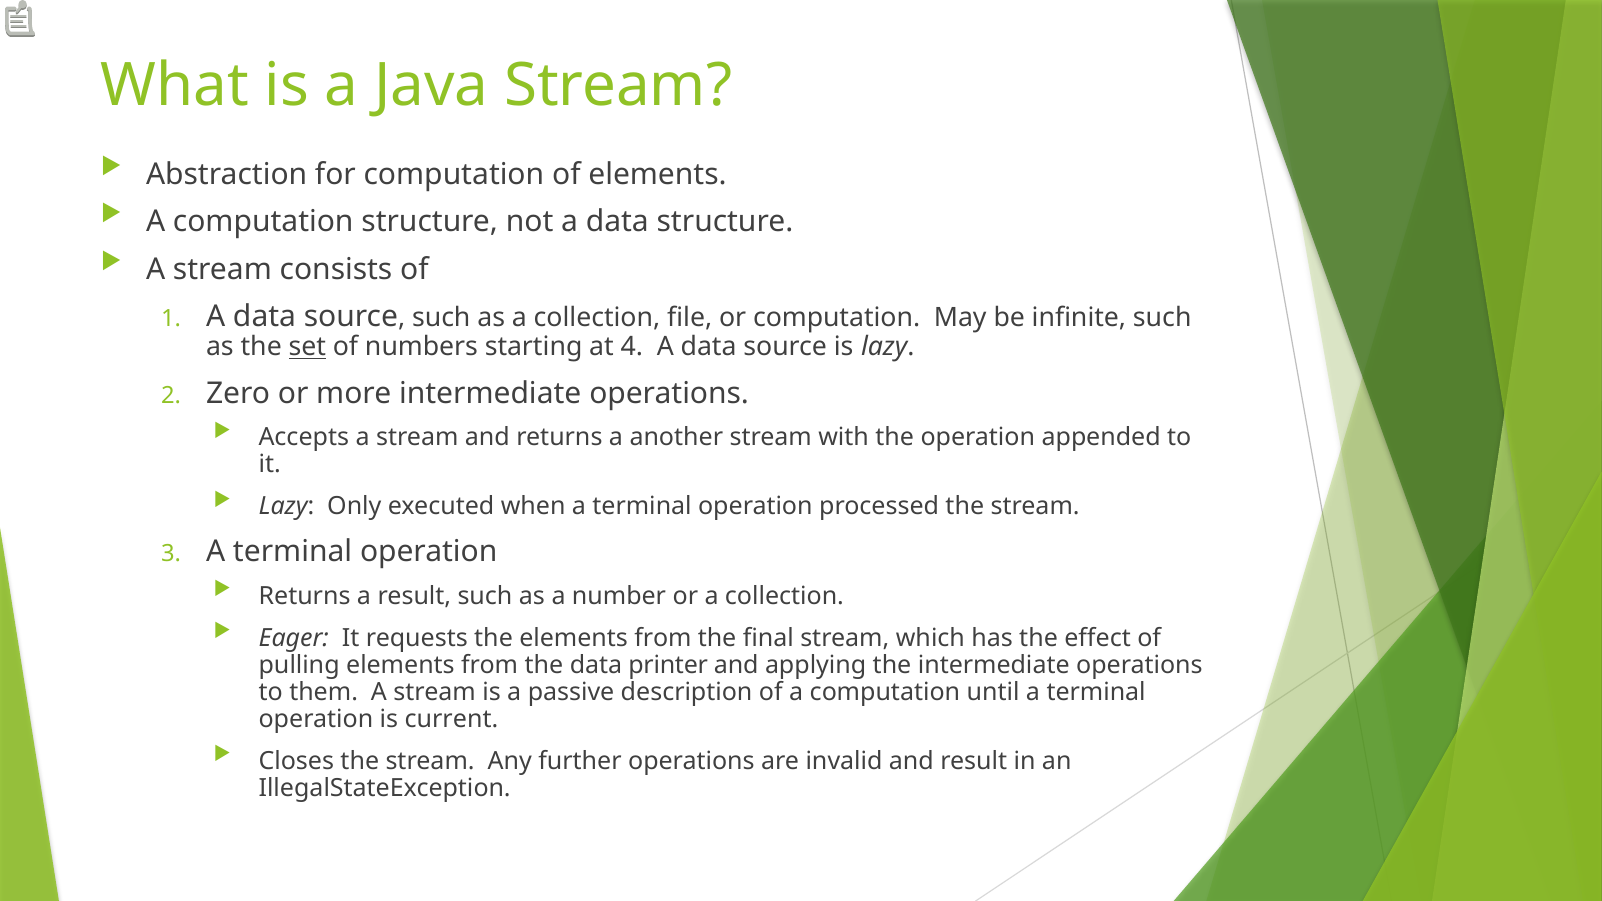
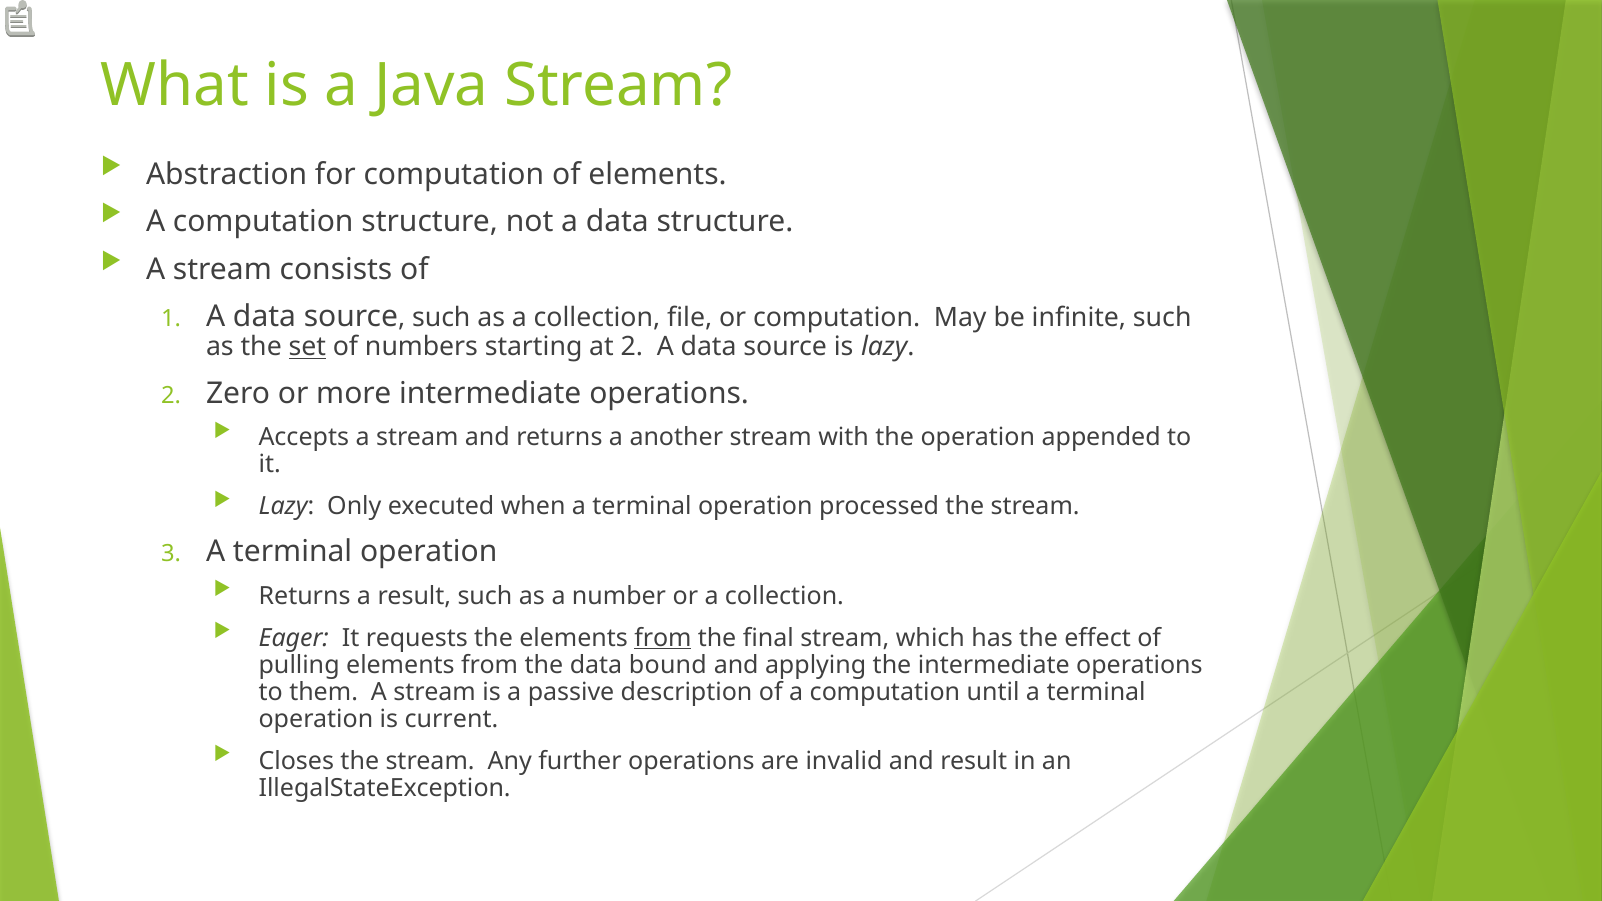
at 4: 4 -> 2
from at (663, 638) underline: none -> present
printer: printer -> bound
